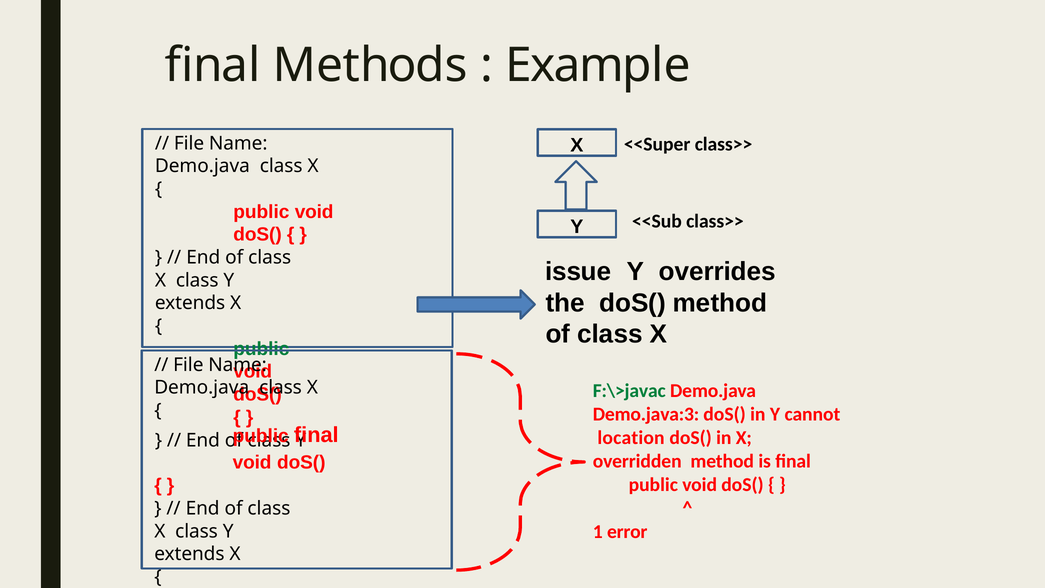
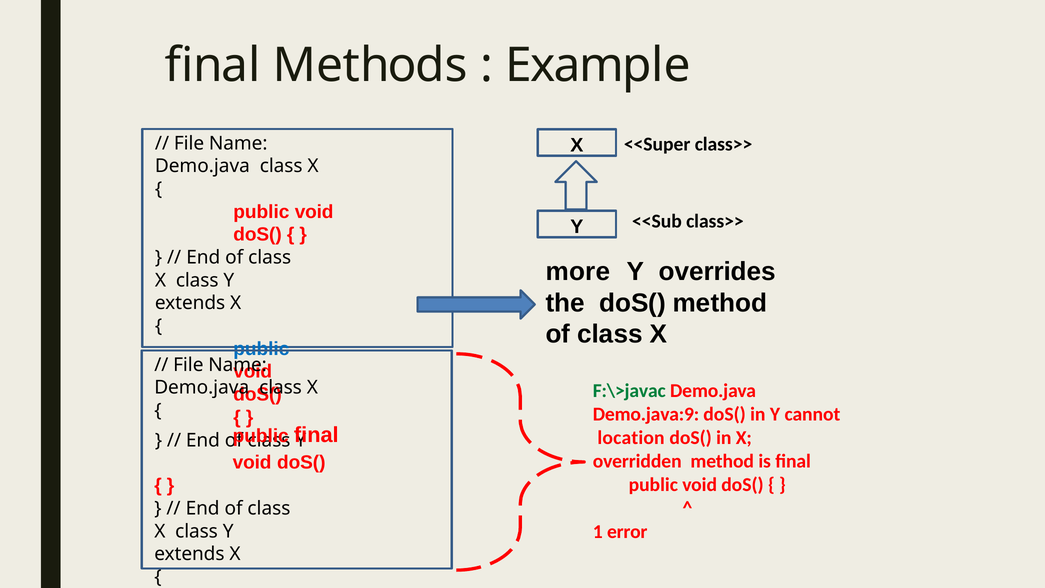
issue: issue -> more
public at (261, 349) colour: green -> blue
Demo.java:3: Demo.java:3 -> Demo.java:9
